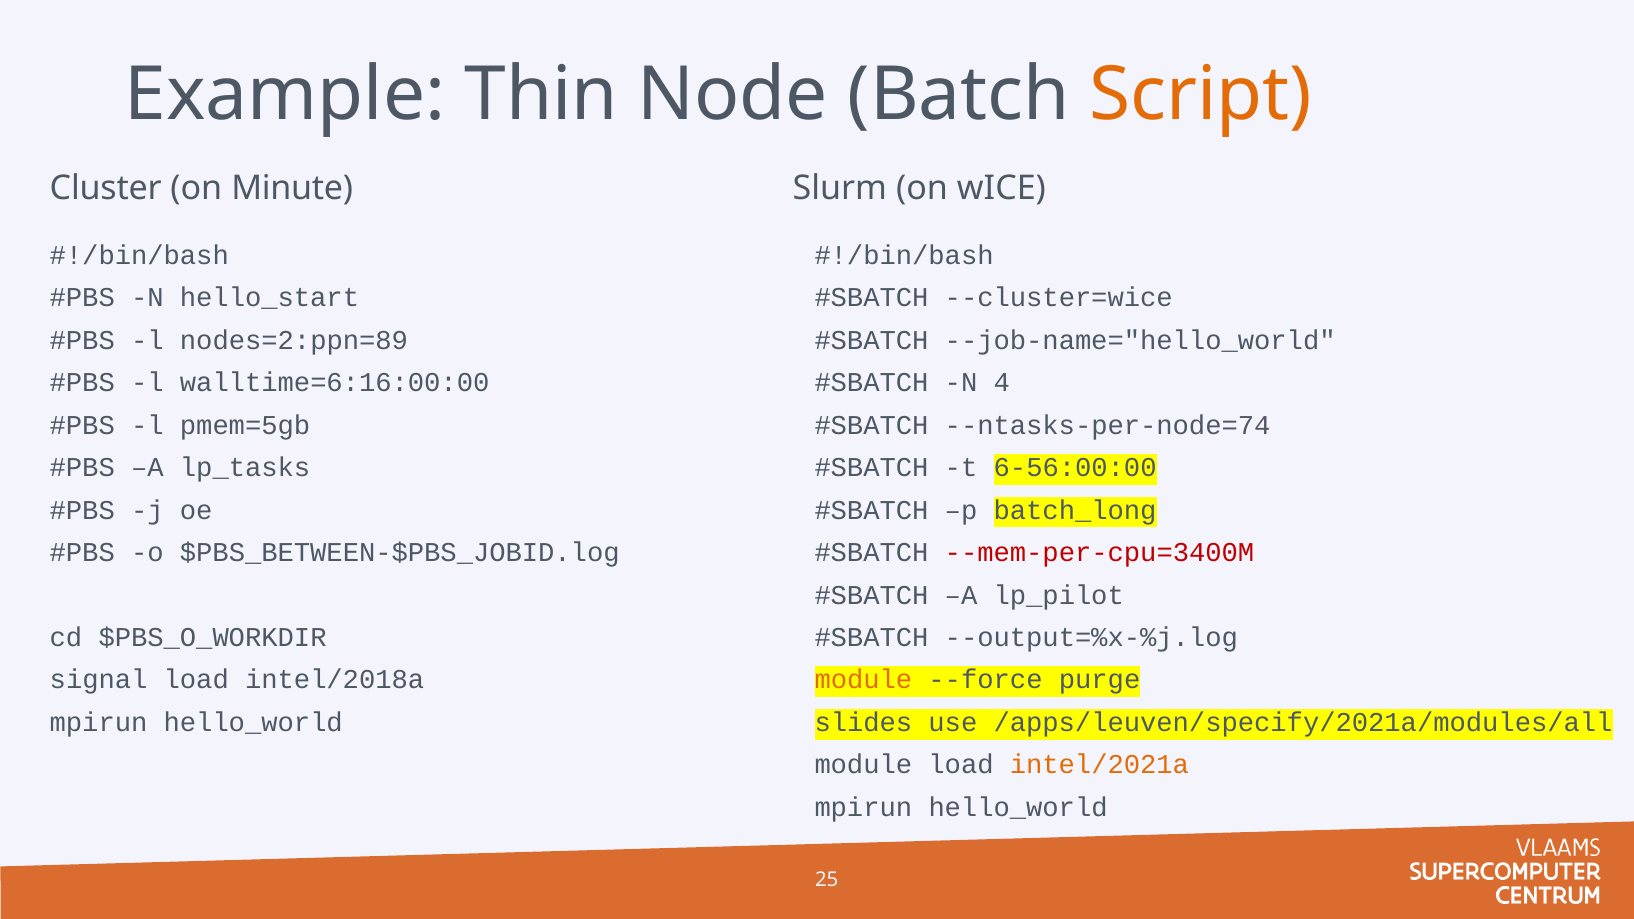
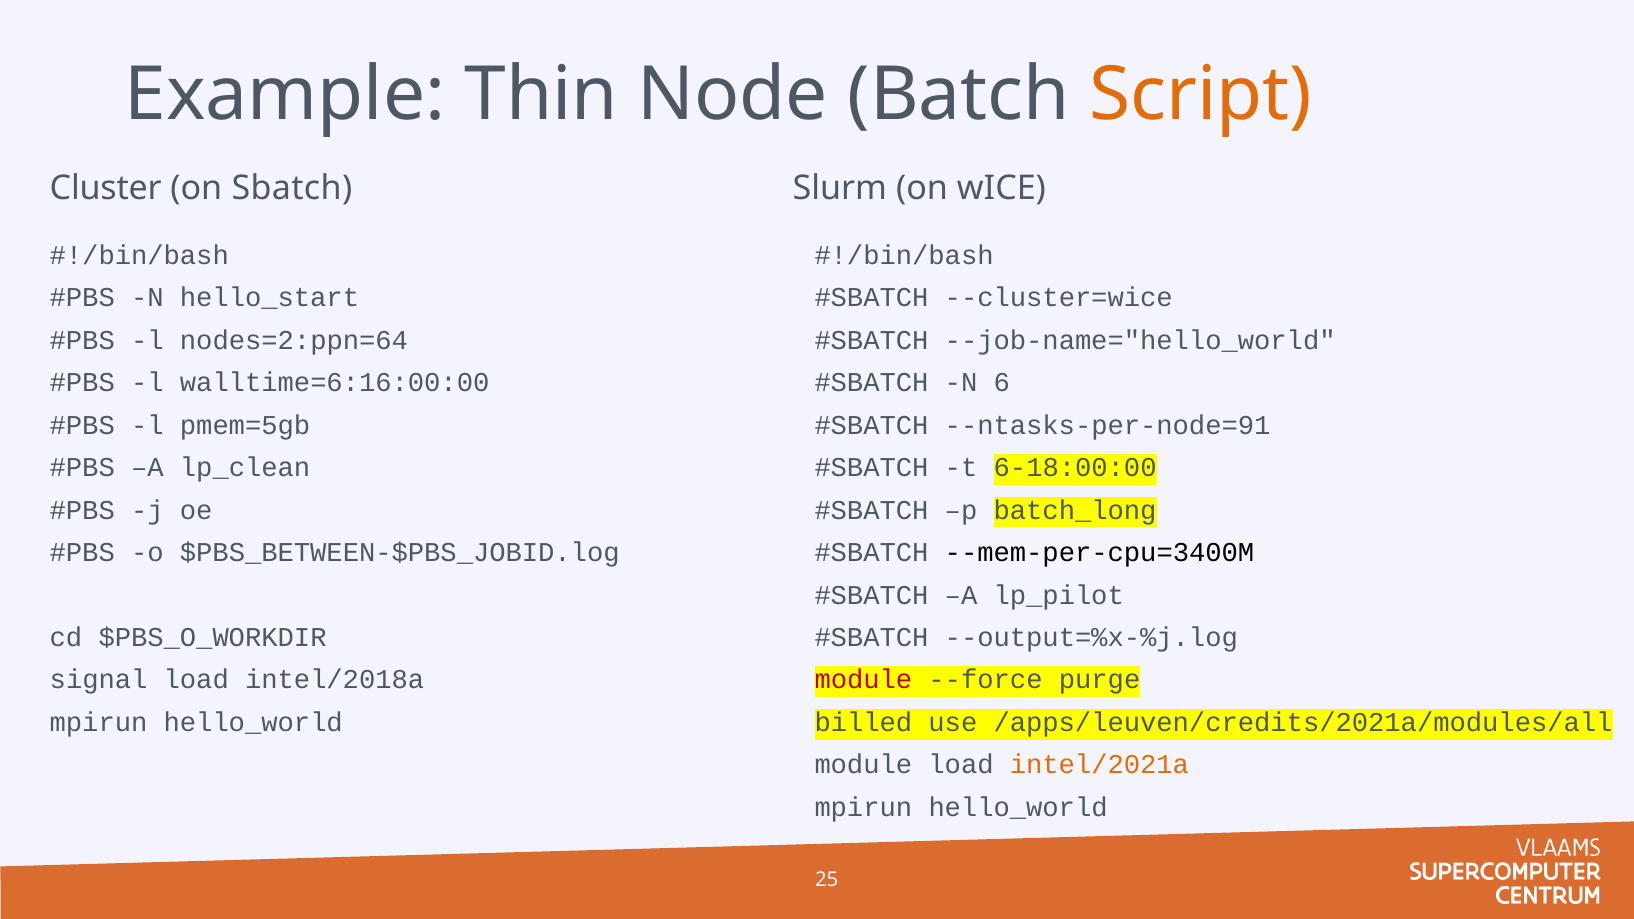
Minute: Minute -> Sbatch
nodes=2:ppn=89: nodes=2:ppn=89 -> nodes=2:ppn=64
4: 4 -> 6
--ntasks-per-node=74: --ntasks-per-node=74 -> --ntasks-per-node=91
lp_tasks: lp_tasks -> lp_clean
6-56:00:00: 6-56:00:00 -> 6-18:00:00
--mem-per-cpu=3400M colour: red -> black
module at (863, 680) colour: orange -> red
slides: slides -> billed
/apps/leuven/specify/2021a/modules/all: /apps/leuven/specify/2021a/modules/all -> /apps/leuven/credits/2021a/modules/all
